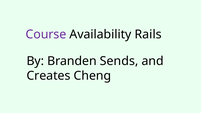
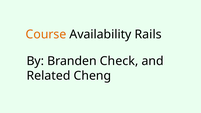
Course colour: purple -> orange
Sends: Sends -> Check
Creates: Creates -> Related
